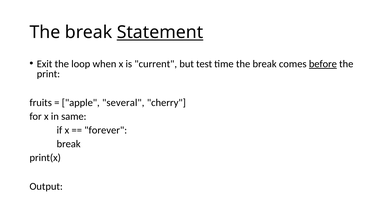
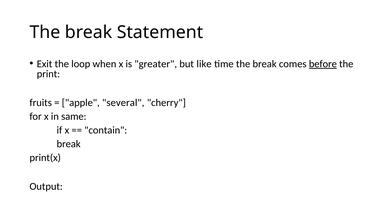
Statement underline: present -> none
current: current -> greater
test: test -> like
forever: forever -> contain
